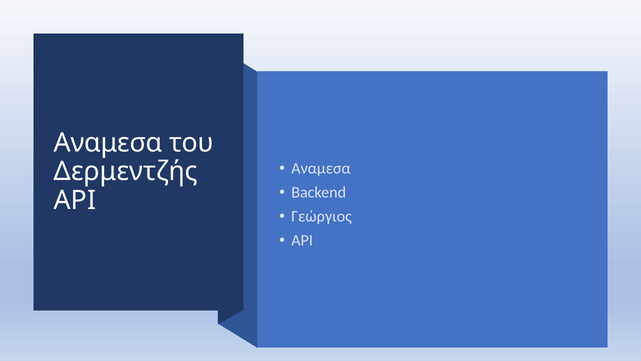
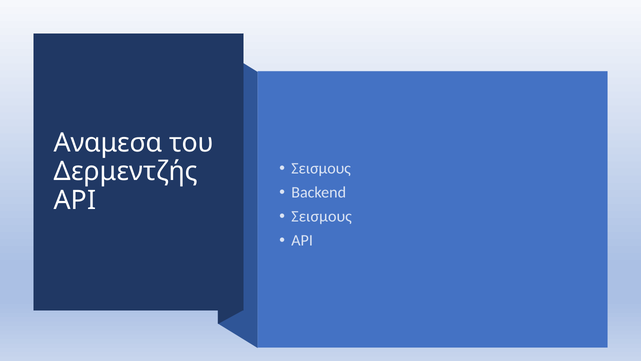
Αναμεσα at (321, 168): Αναμεσα -> Σεισμους
Γεώργιος at (322, 216): Γεώργιος -> Σεισμους
